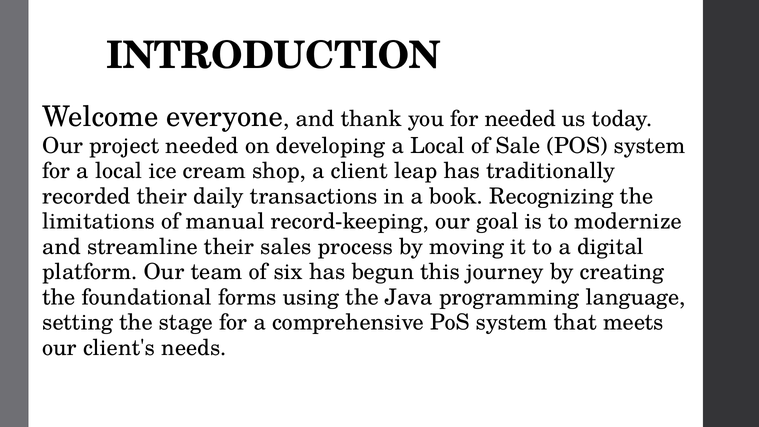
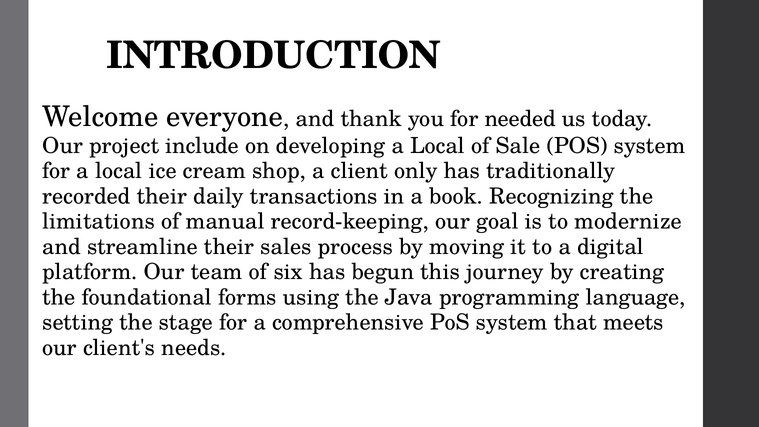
project needed: needed -> include
leap: leap -> only
